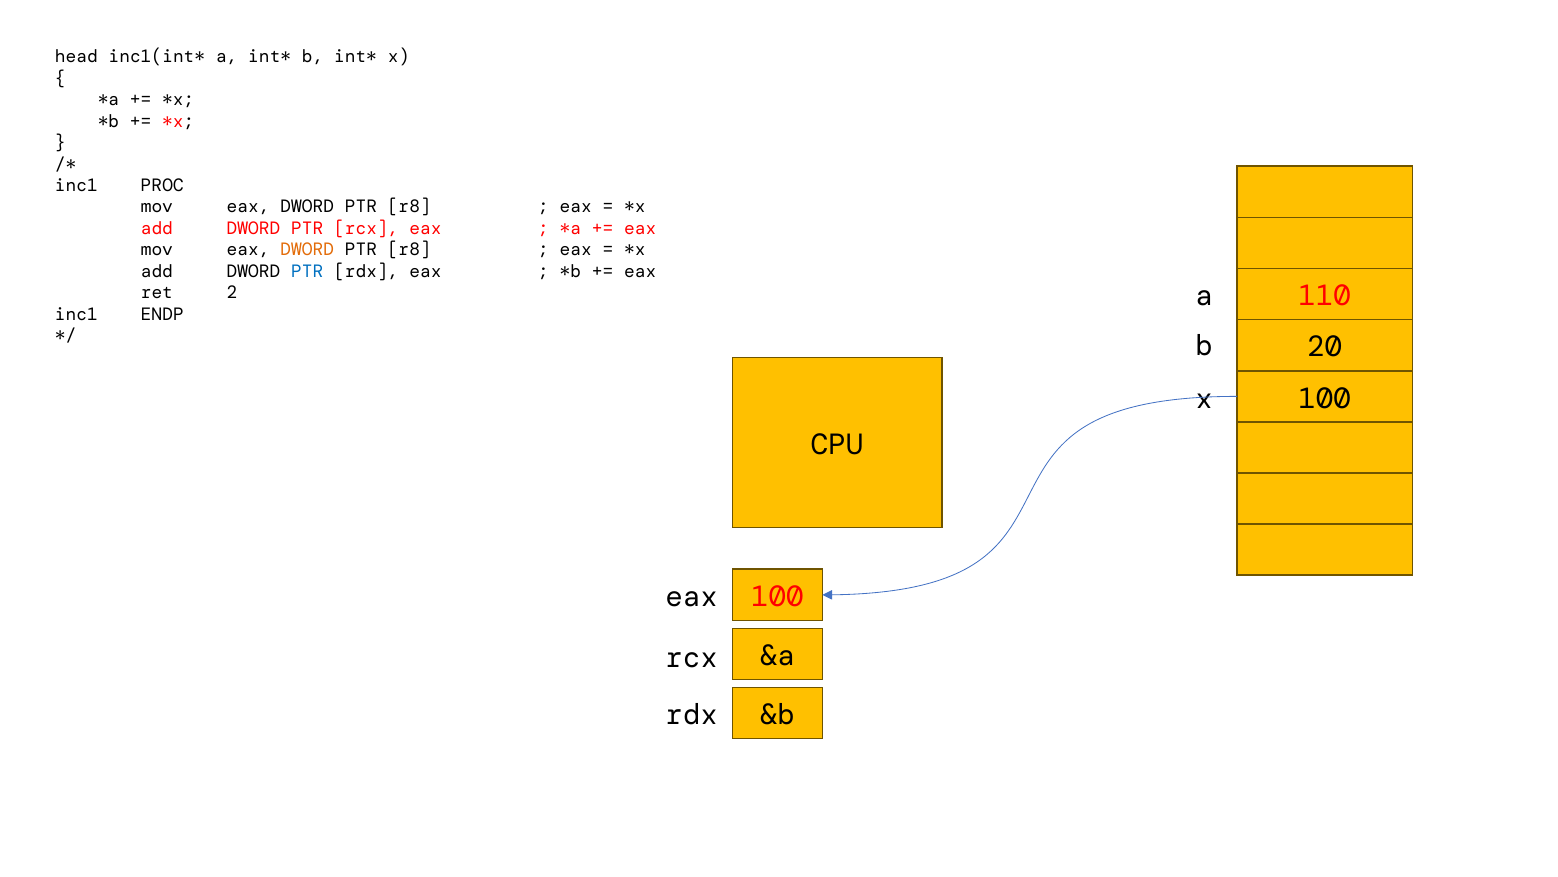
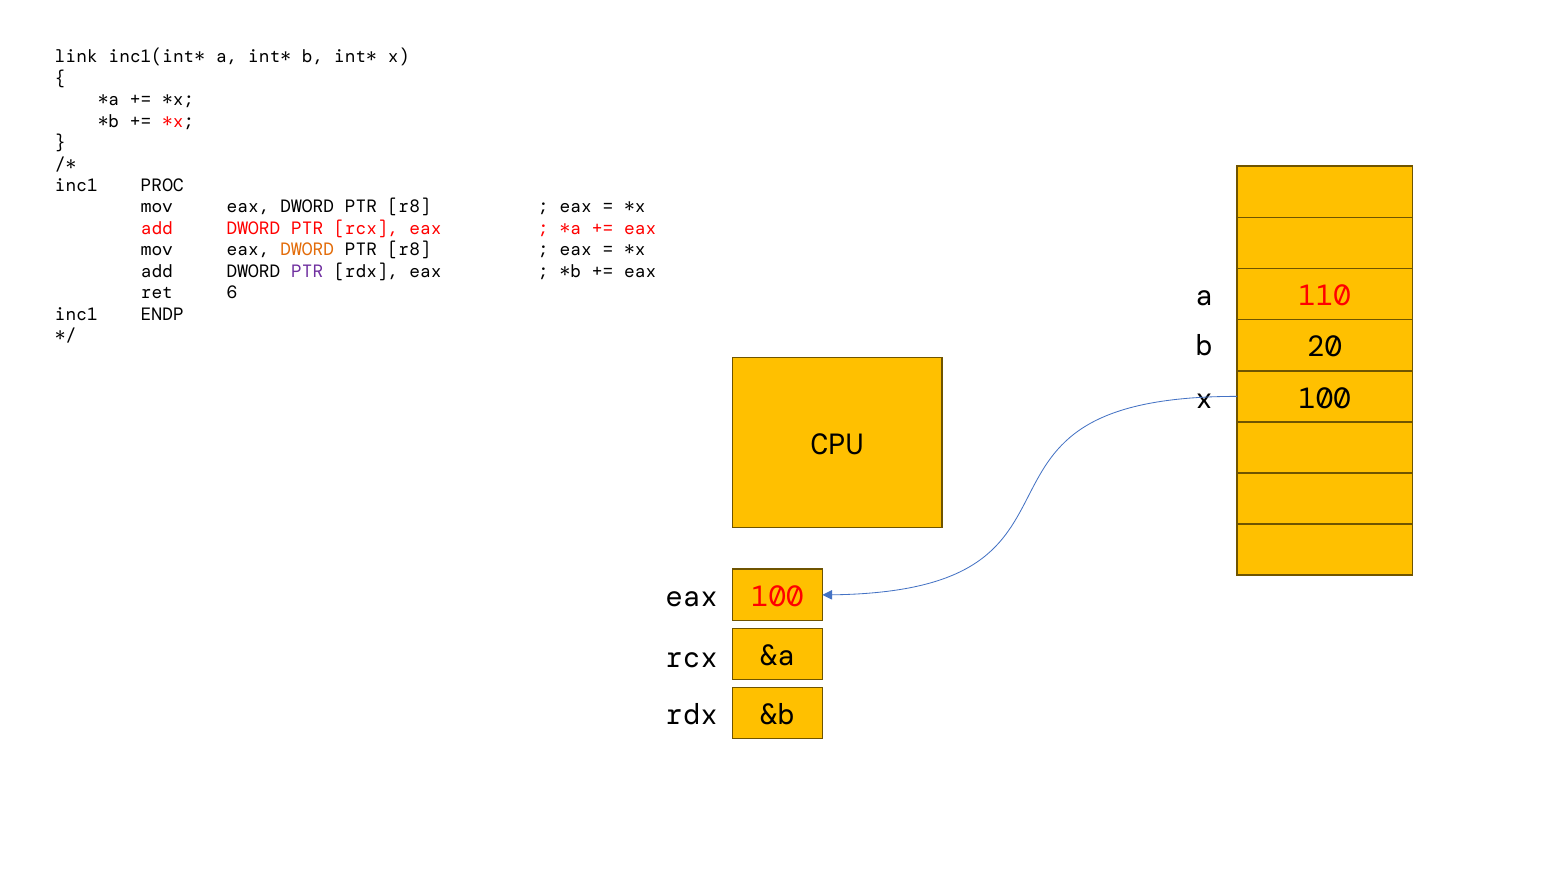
head: head -> link
PTR at (307, 271) colour: blue -> purple
2: 2 -> 6
